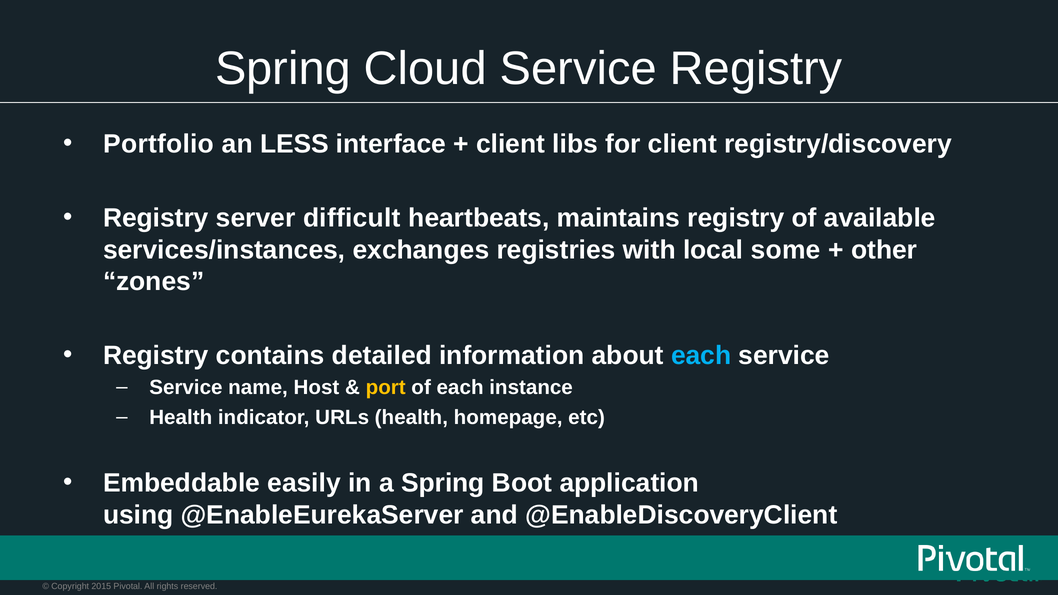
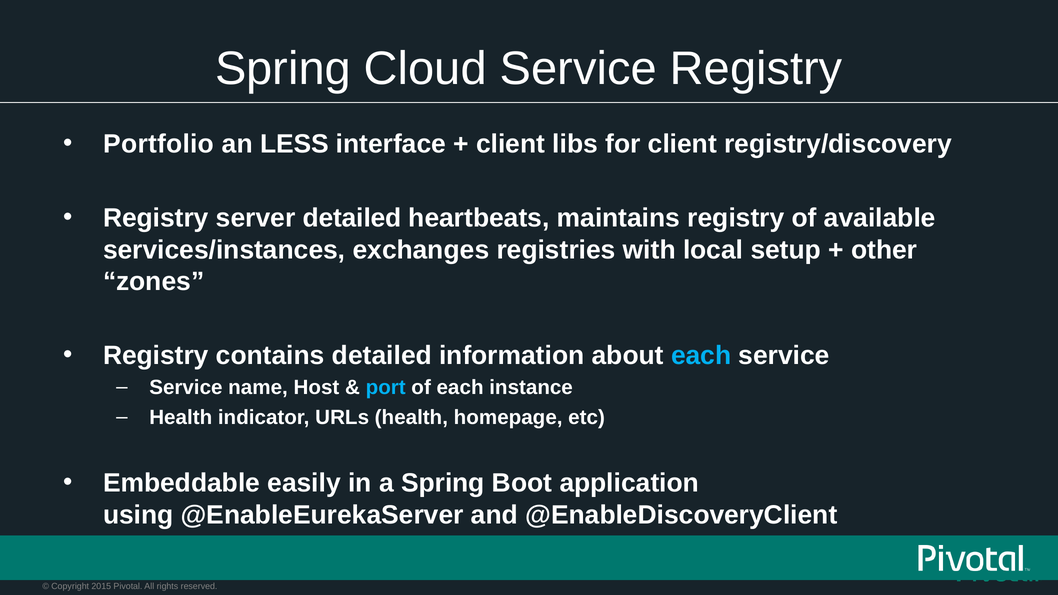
server difficult: difficult -> detailed
some: some -> setup
port colour: yellow -> light blue
